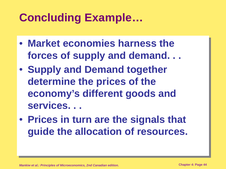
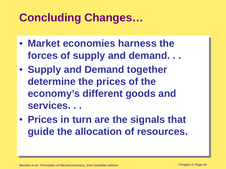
Example…: Example… -> Changes…
